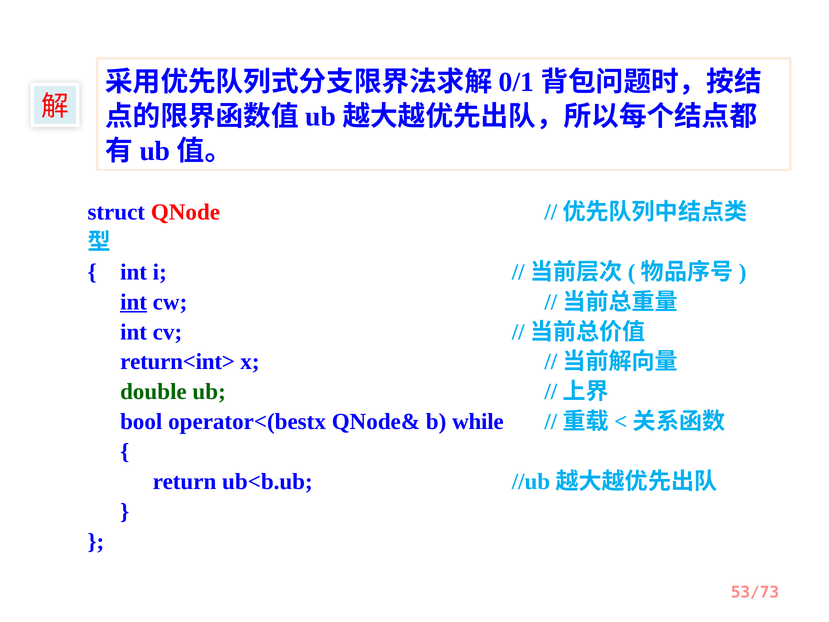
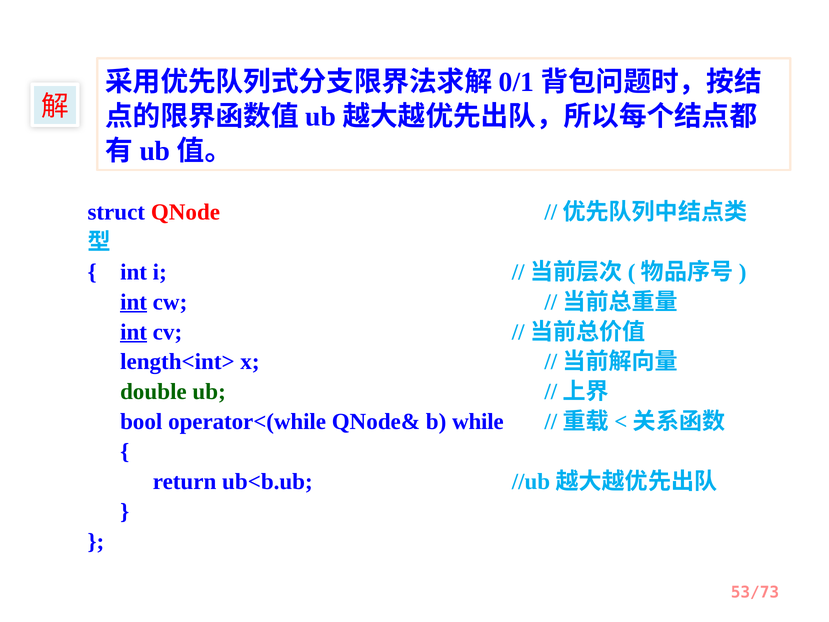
int at (134, 332) underline: none -> present
return<int>: return<int> -> length<int>
operator<(bestx: operator<(bestx -> operator<(while
